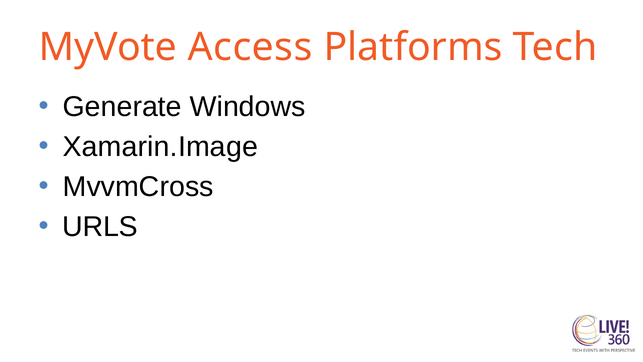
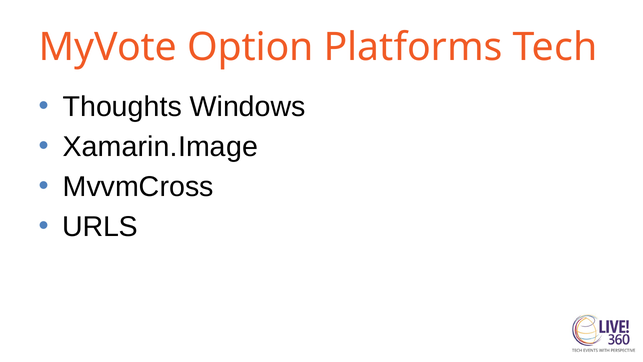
Access: Access -> Option
Generate: Generate -> Thoughts
